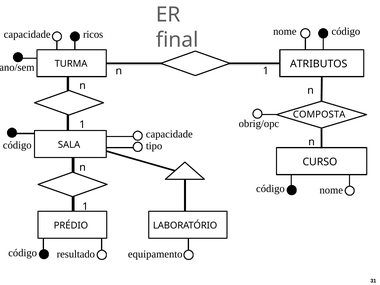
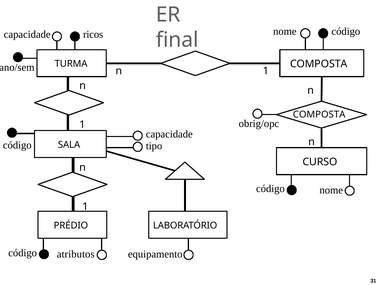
ATRIBUTOS at (319, 64): ATRIBUTOS -> COMPOSTA
resultado: resultado -> atributos
